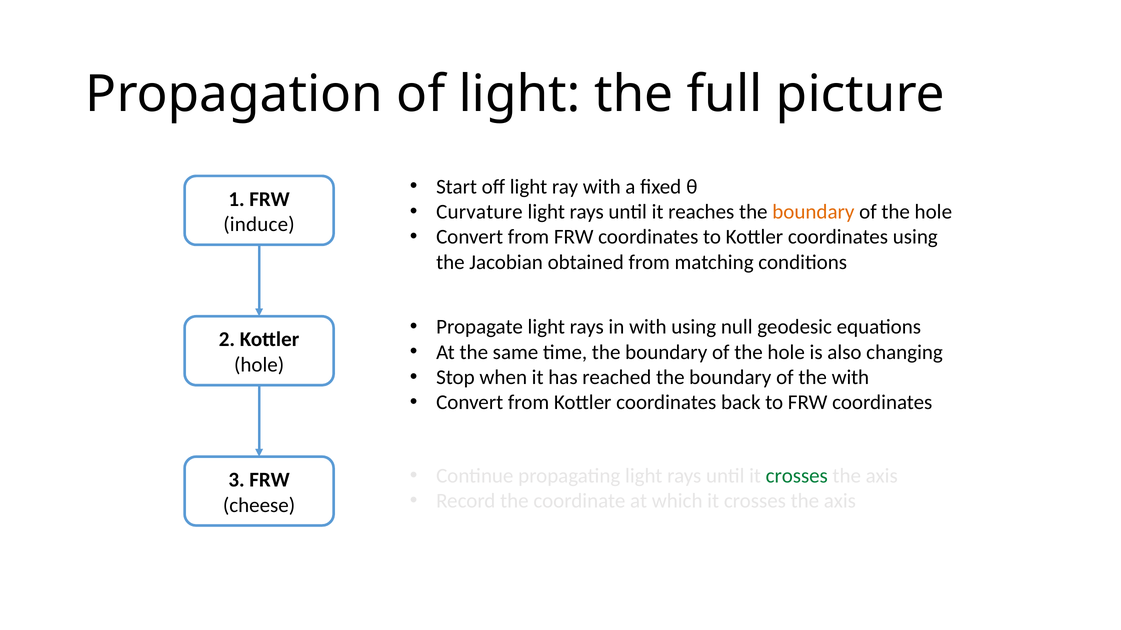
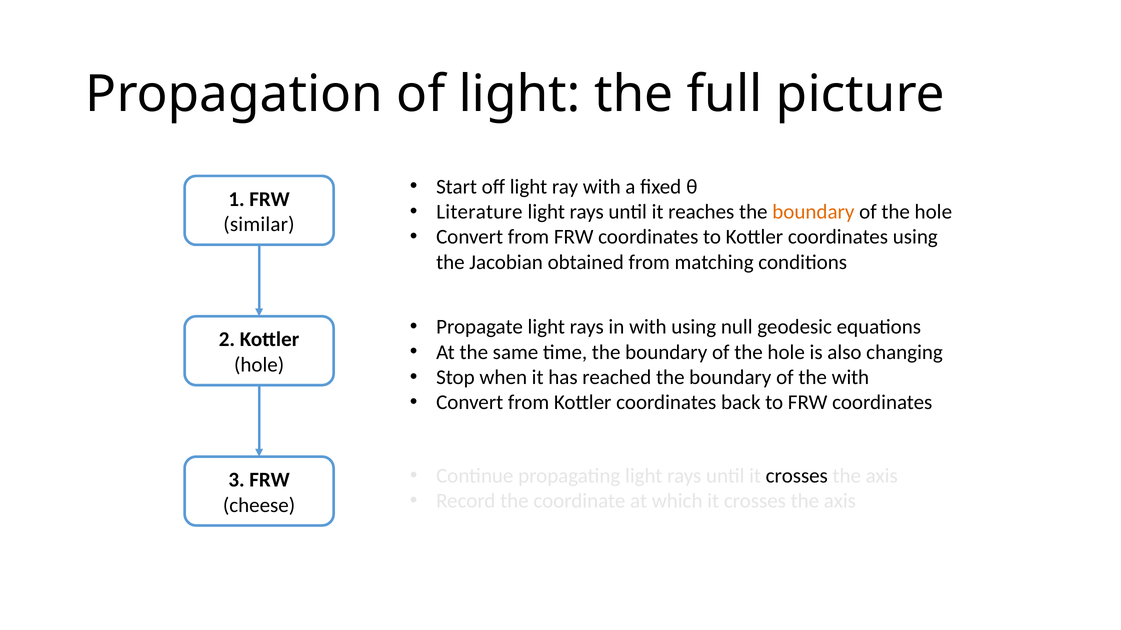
Curvature: Curvature -> Literature
induce: induce -> similar
crosses at (797, 476) colour: green -> black
